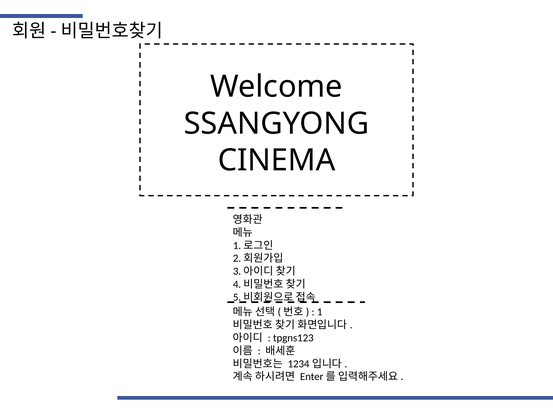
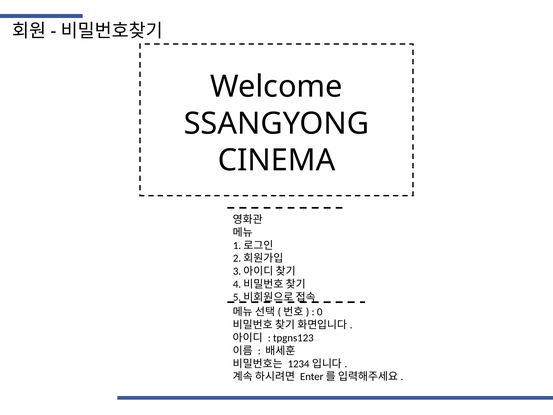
1: 1 -> 0
